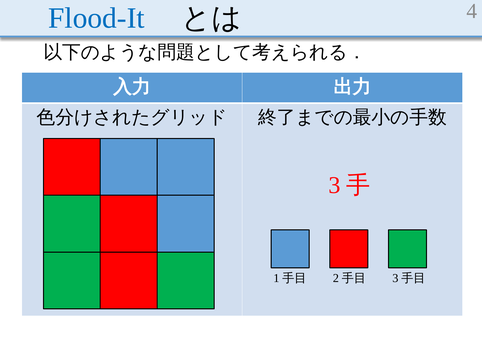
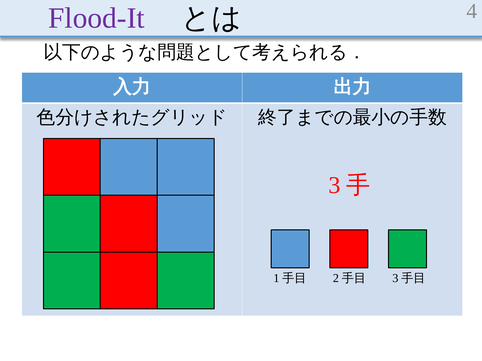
Flood-It colour: blue -> purple
